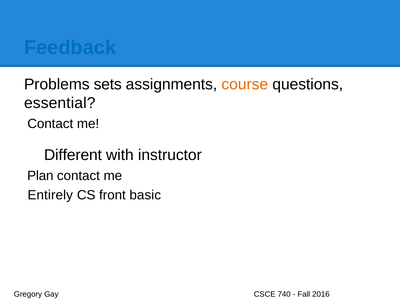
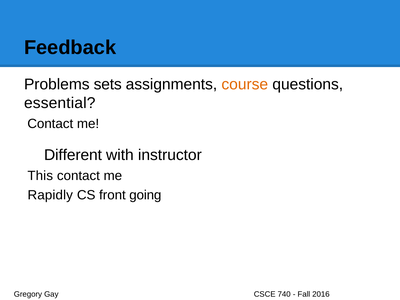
Feedback colour: blue -> black
Plan: Plan -> This
Entirely: Entirely -> Rapidly
basic: basic -> going
